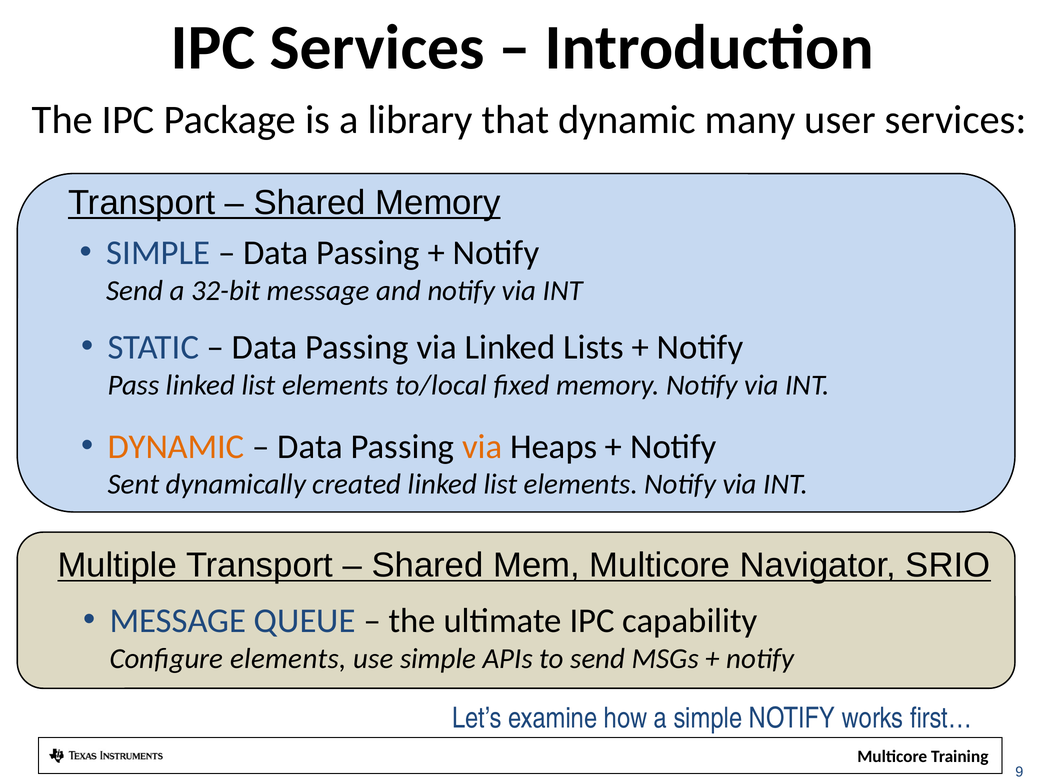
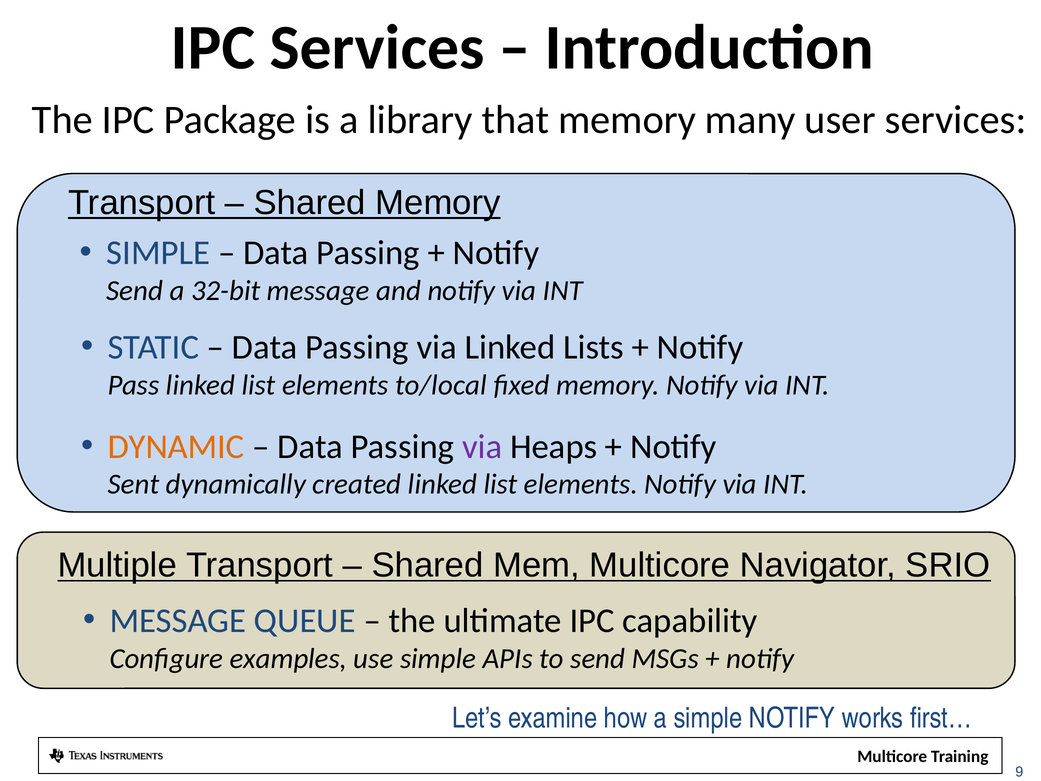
that dynamic: dynamic -> memory
via at (482, 446) colour: orange -> purple
Configure elements: elements -> examples
